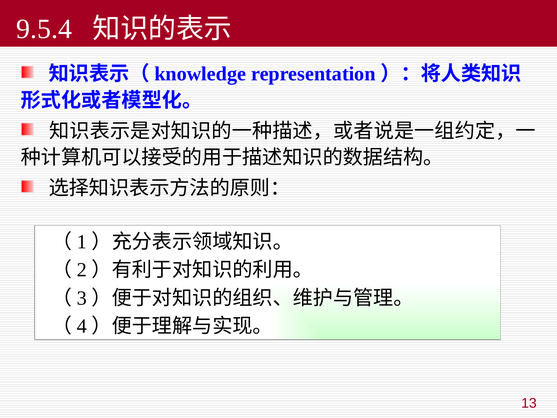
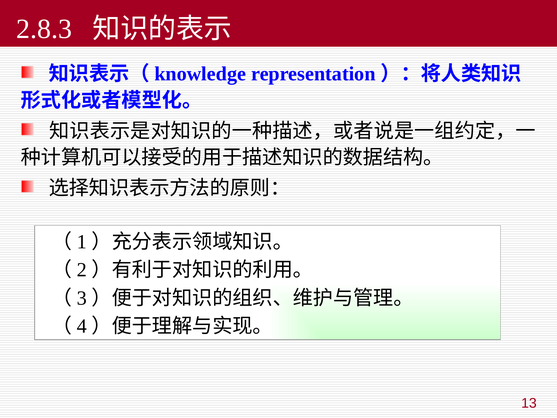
9.5.4: 9.5.4 -> 2.8.3
